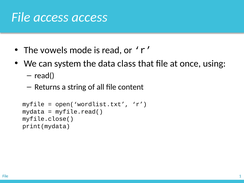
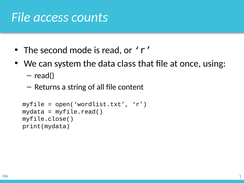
access access: access -> counts
vowels: vowels -> second
